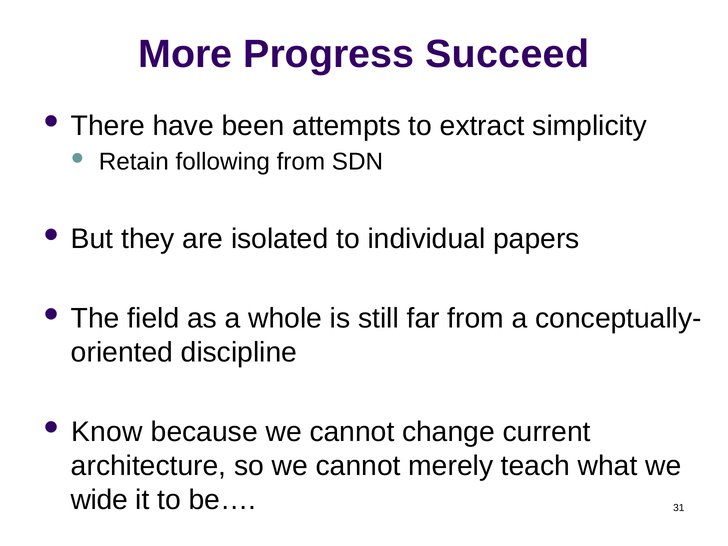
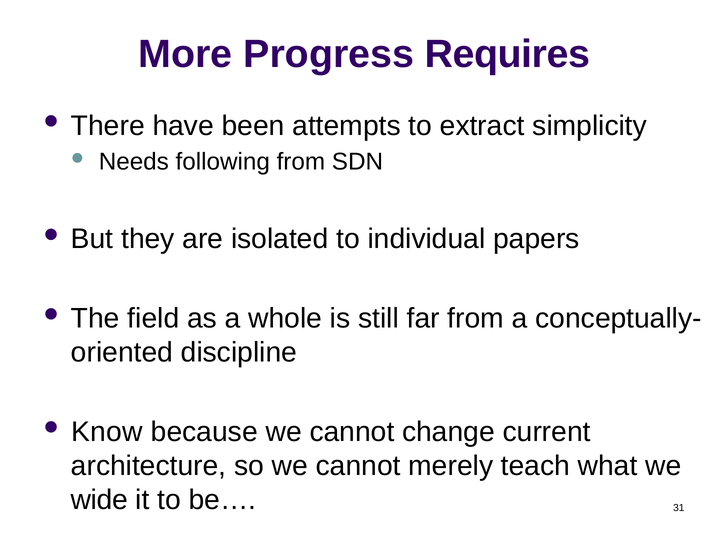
Succeed: Succeed -> Requires
Retain: Retain -> Needs
